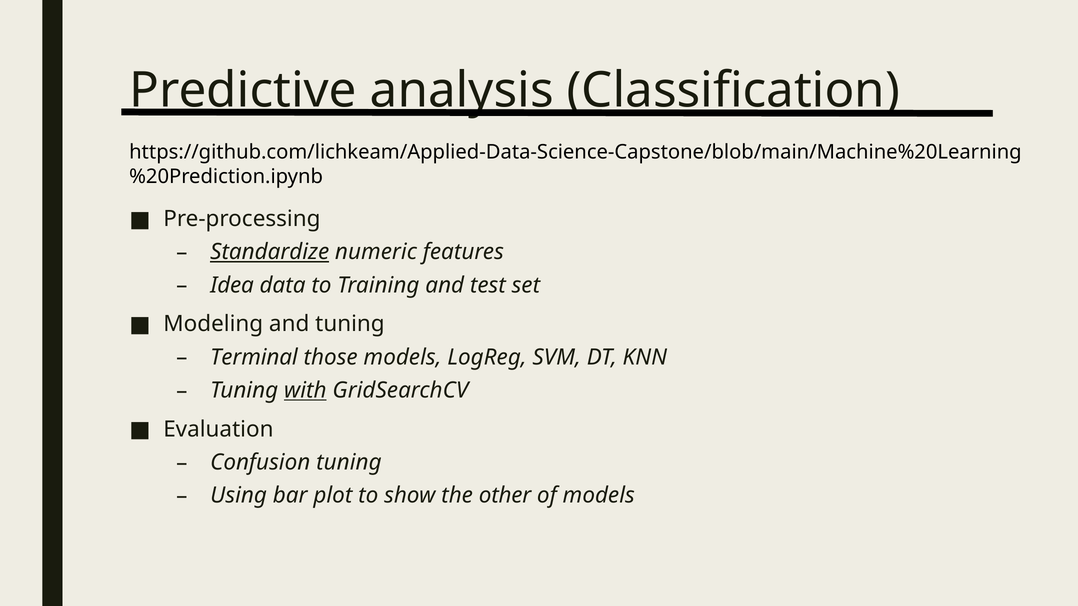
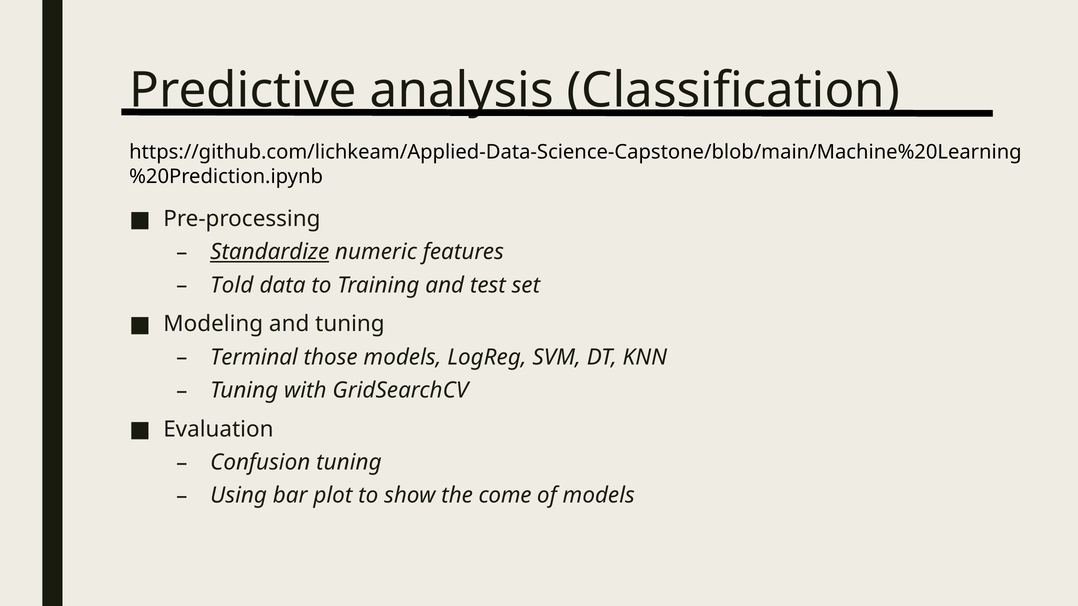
Idea: Idea -> Told
with underline: present -> none
other: other -> come
